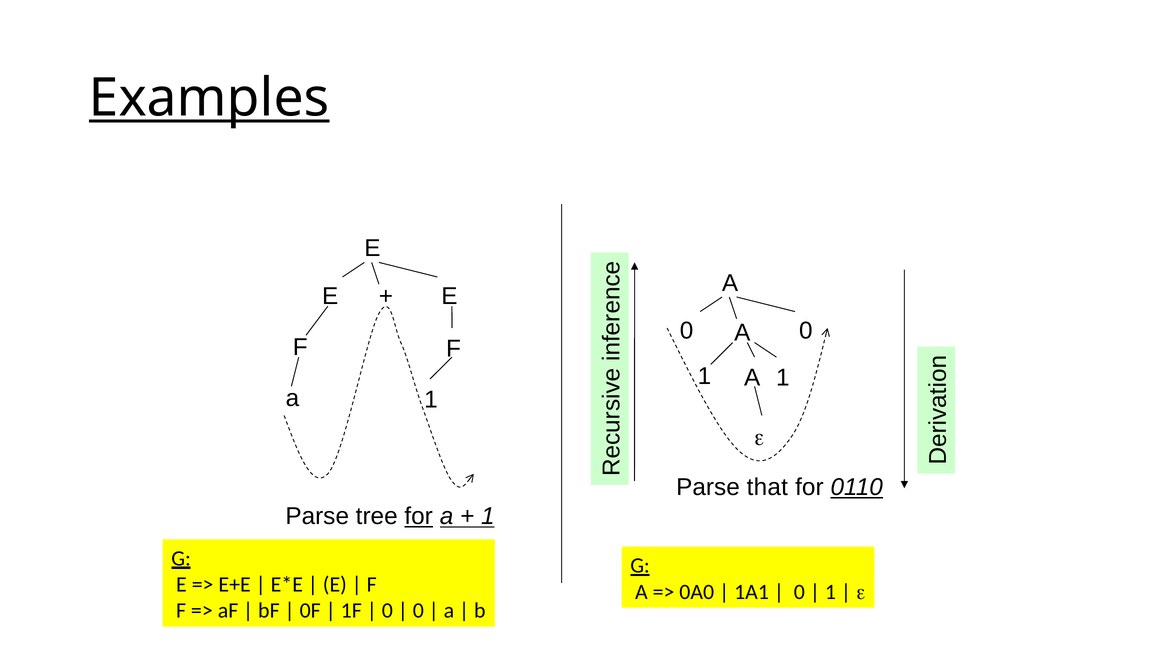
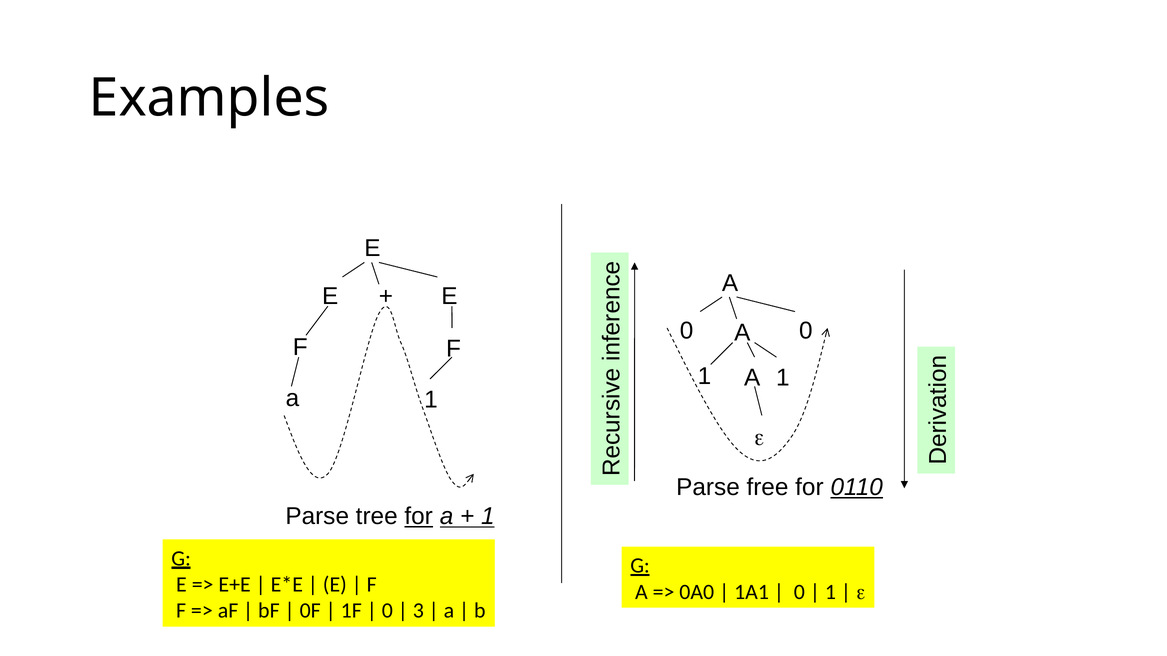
Examples underline: present -> none
that: that -> free
0 at (418, 611): 0 -> 3
